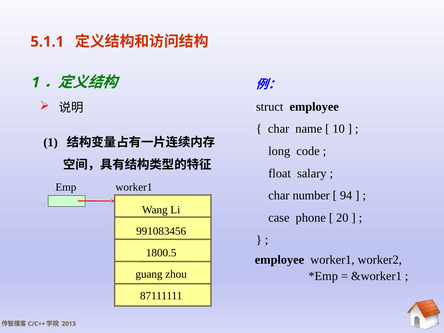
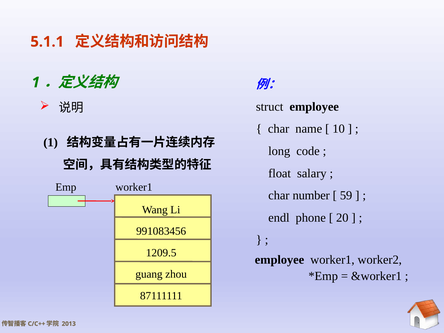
94: 94 -> 59
case: case -> endl
1800.5: 1800.5 -> 1209.5
